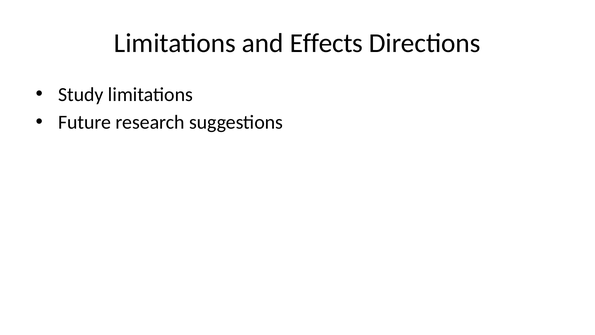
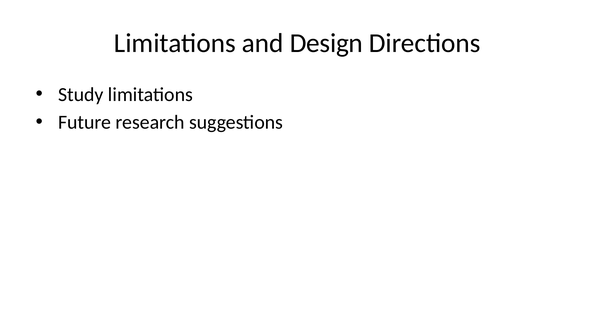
Effects: Effects -> Design
